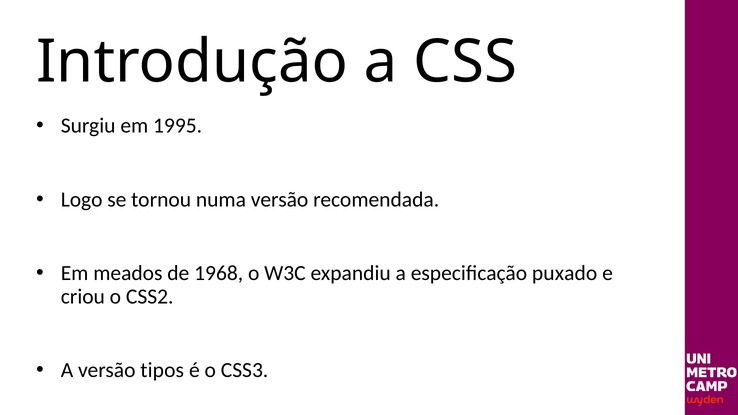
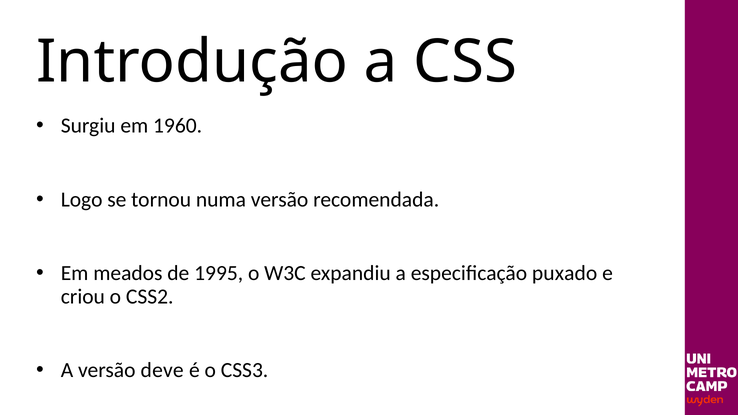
1995: 1995 -> 1960
1968: 1968 -> 1995
tipos: tipos -> deve
